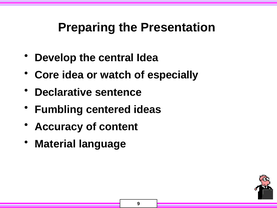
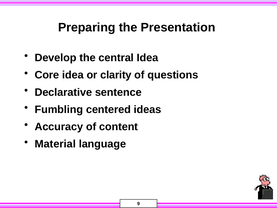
watch: watch -> clarity
especially: especially -> questions
